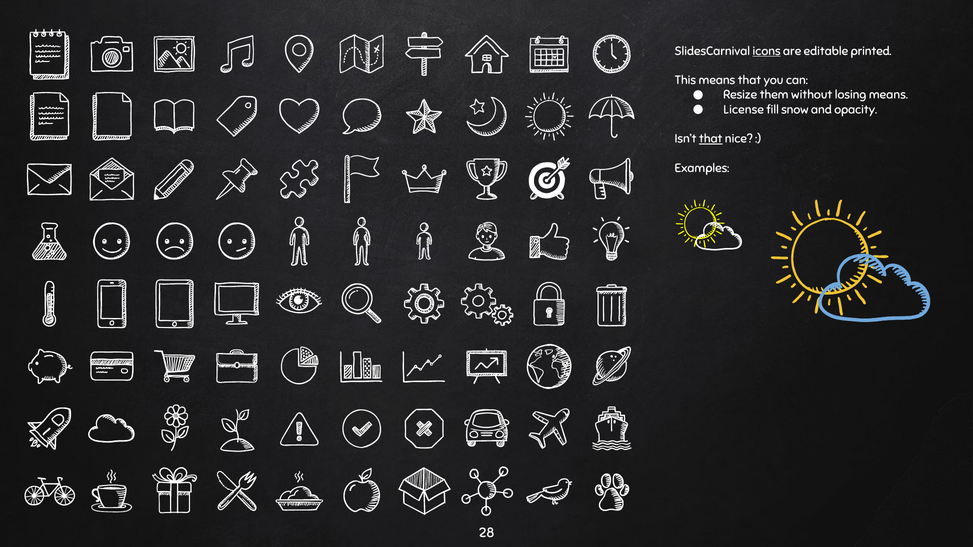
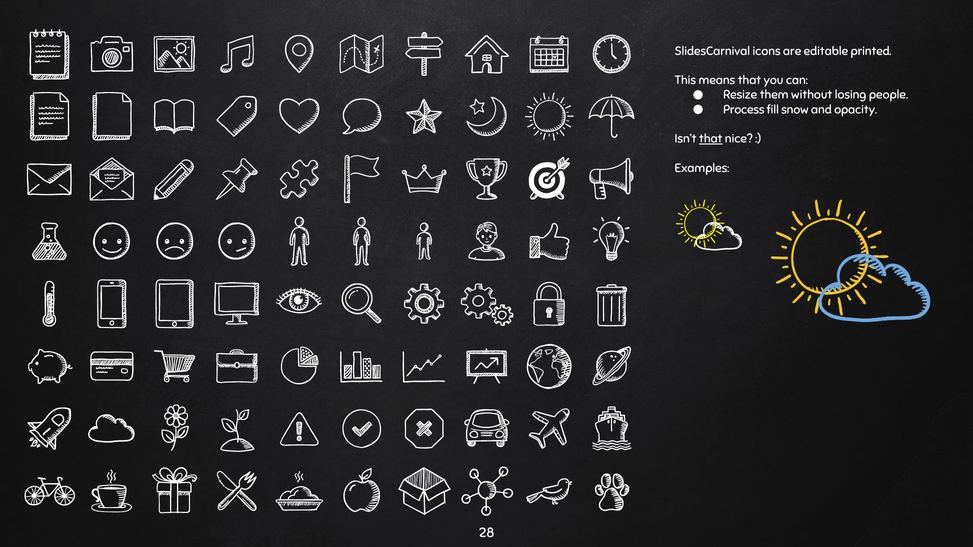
icons underline: present -> none
losing means: means -> people
License: License -> Process
